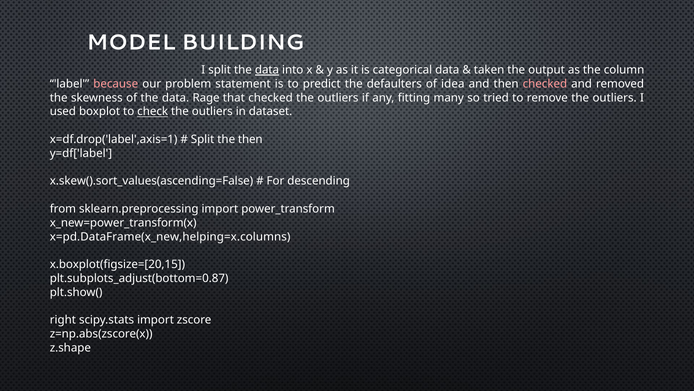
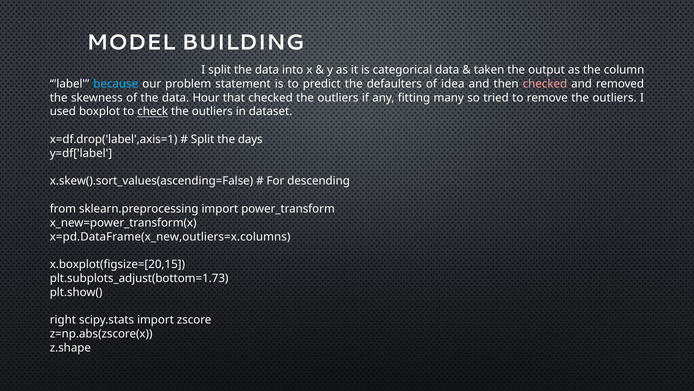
data at (267, 70) underline: present -> none
because colour: pink -> light blue
Rage: Rage -> Hour
the then: then -> days
x=pd.DataFrame(x_new,helping=x.columns: x=pd.DataFrame(x_new,helping=x.columns -> x=pd.DataFrame(x_new,outliers=x.columns
plt.subplots_adjust(bottom=0.87: plt.subplots_adjust(bottom=0.87 -> plt.subplots_adjust(bottom=1.73
